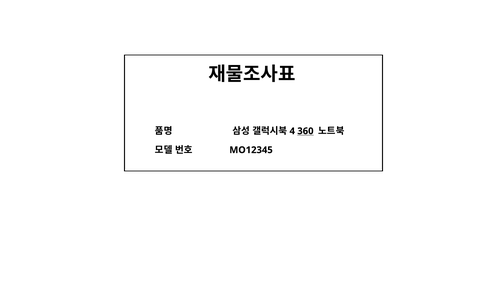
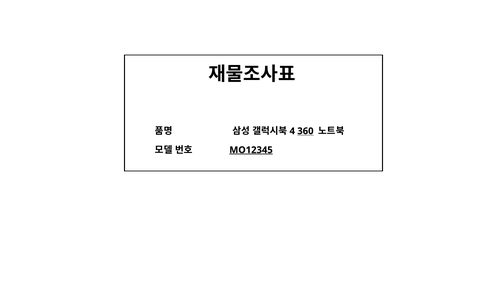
MO12345 underline: none -> present
